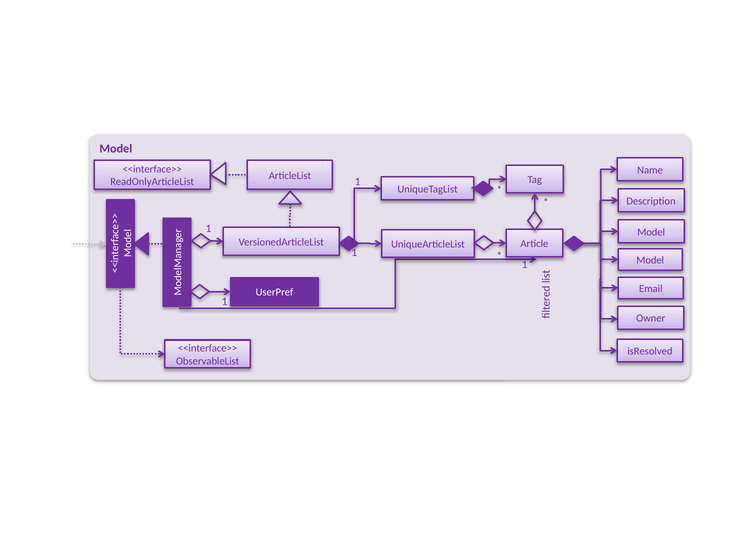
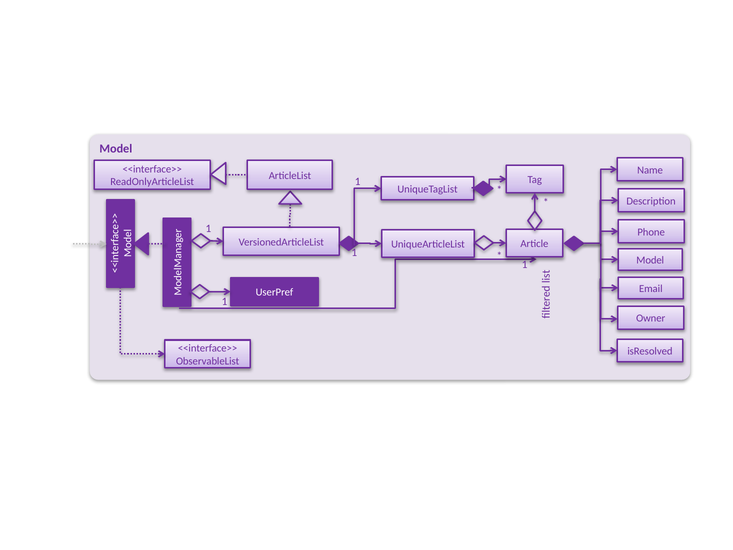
Model at (651, 232): Model -> Phone
